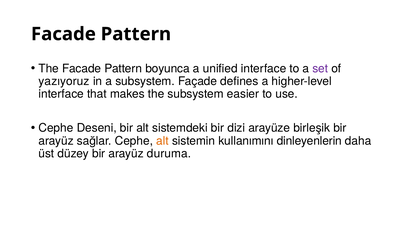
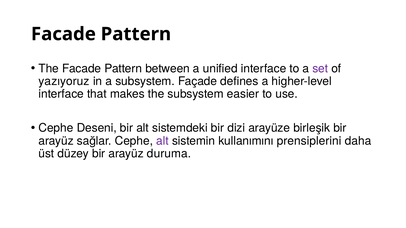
boyunca: boyunca -> between
alt at (162, 141) colour: orange -> purple
dinleyenlerin: dinleyenlerin -> prensiplerini
